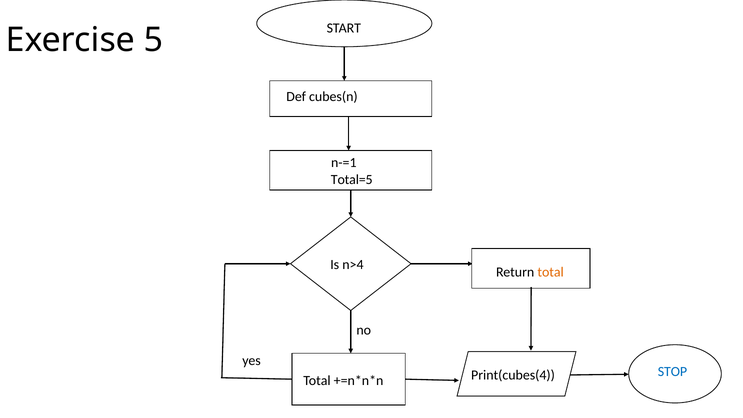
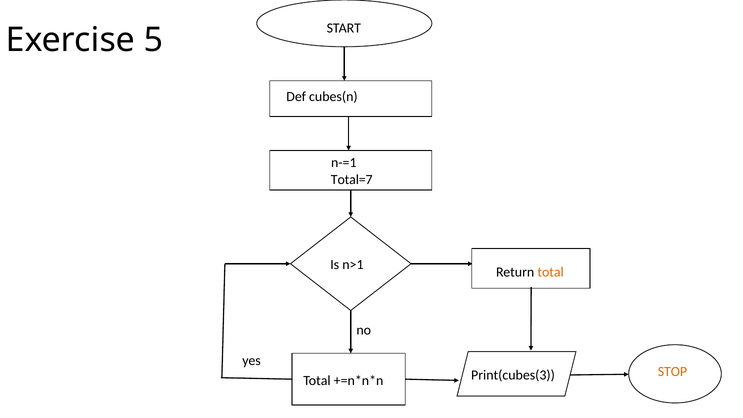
Total=5: Total=5 -> Total=7
n>4: n>4 -> n>1
STOP colour: blue -> orange
Print(cubes(4: Print(cubes(4 -> Print(cubes(3
